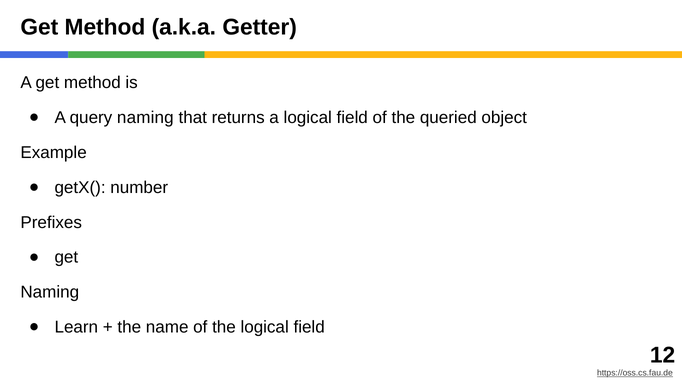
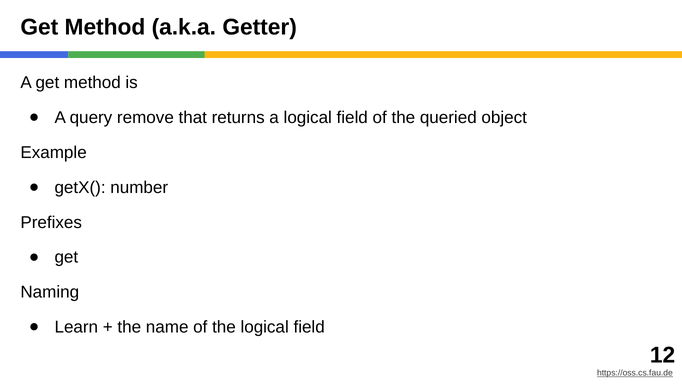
query naming: naming -> remove
